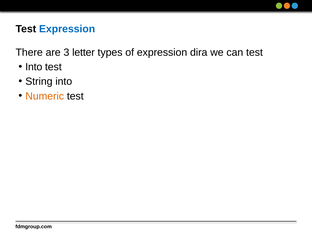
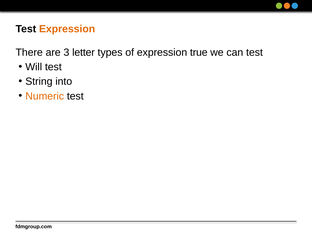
Expression at (67, 29) colour: blue -> orange
dira: dira -> true
Into at (34, 67): Into -> Will
